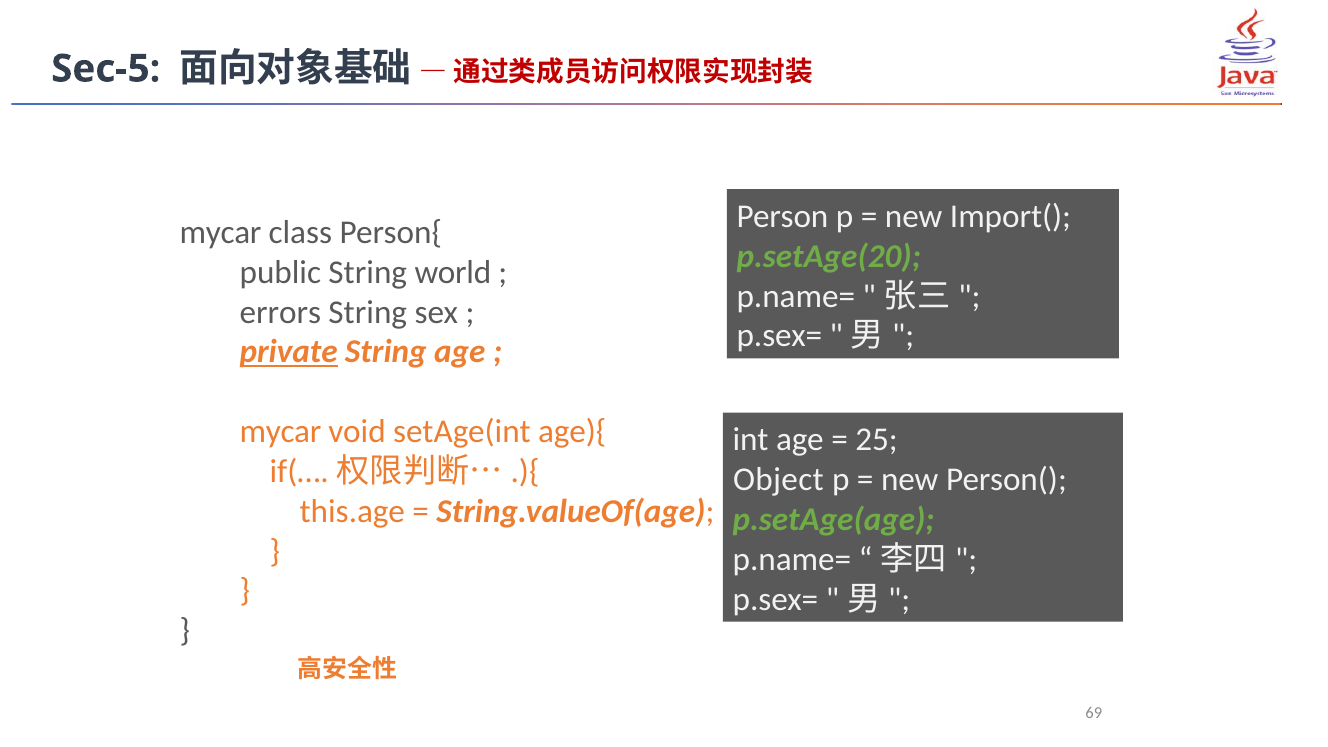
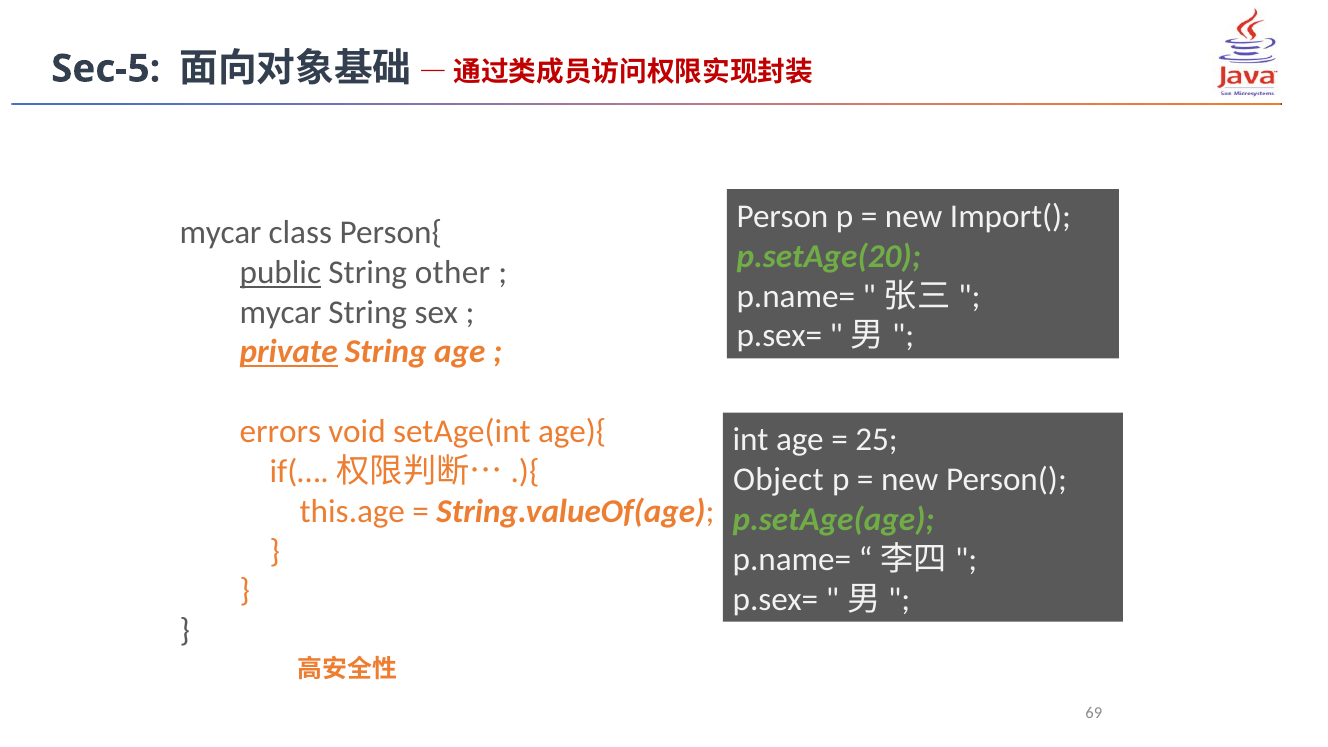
public underline: none -> present
world: world -> other
errors at (280, 312): errors -> mycar
mycar at (280, 432): mycar -> errors
